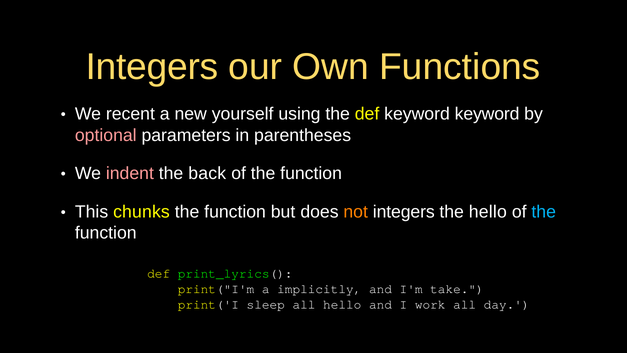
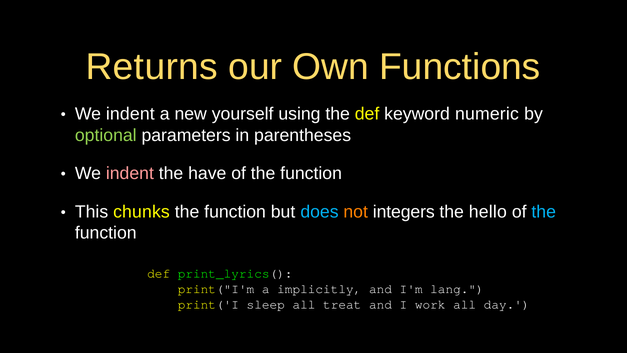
Integers at (152, 67): Integers -> Returns
recent at (130, 114): recent -> indent
keyword keyword: keyword -> numeric
optional colour: pink -> light green
back: back -> have
does colour: white -> light blue
take: take -> lang
all hello: hello -> treat
